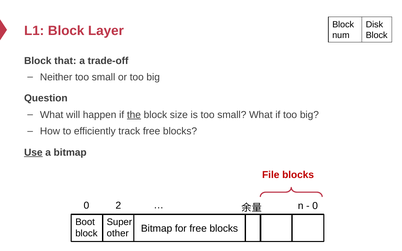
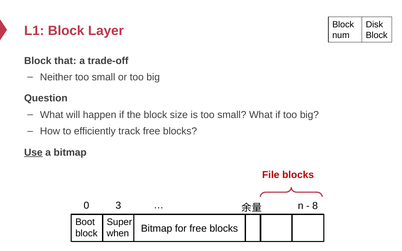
the underline: present -> none
2: 2 -> 3
0 at (315, 206): 0 -> 8
other: other -> when
